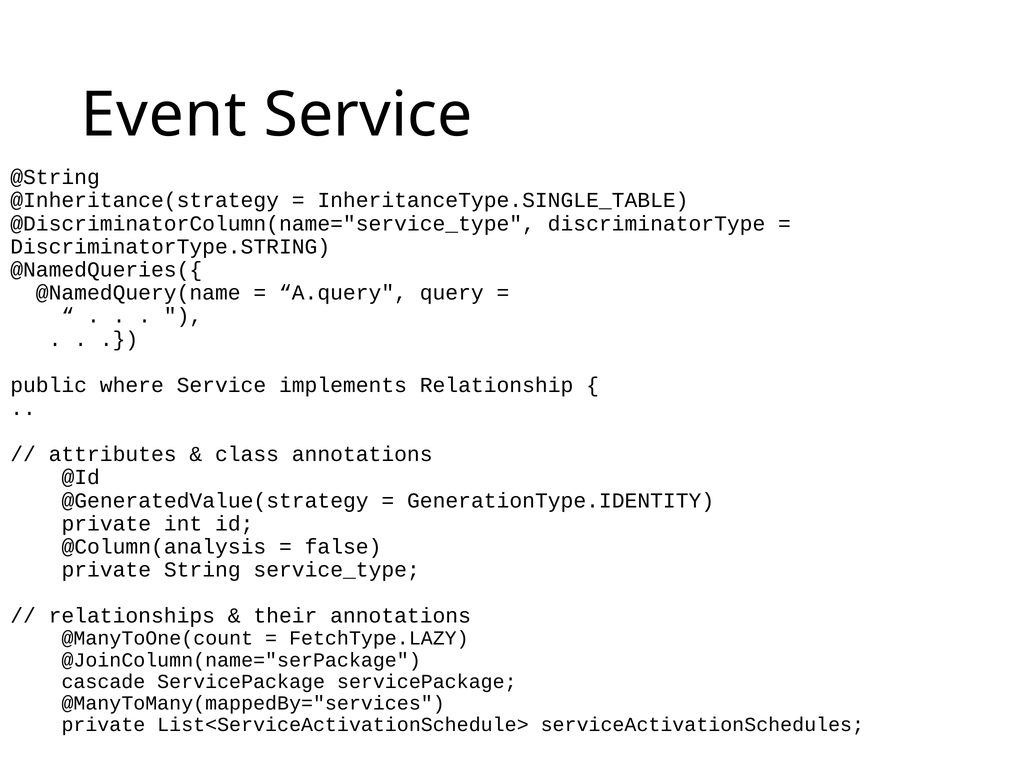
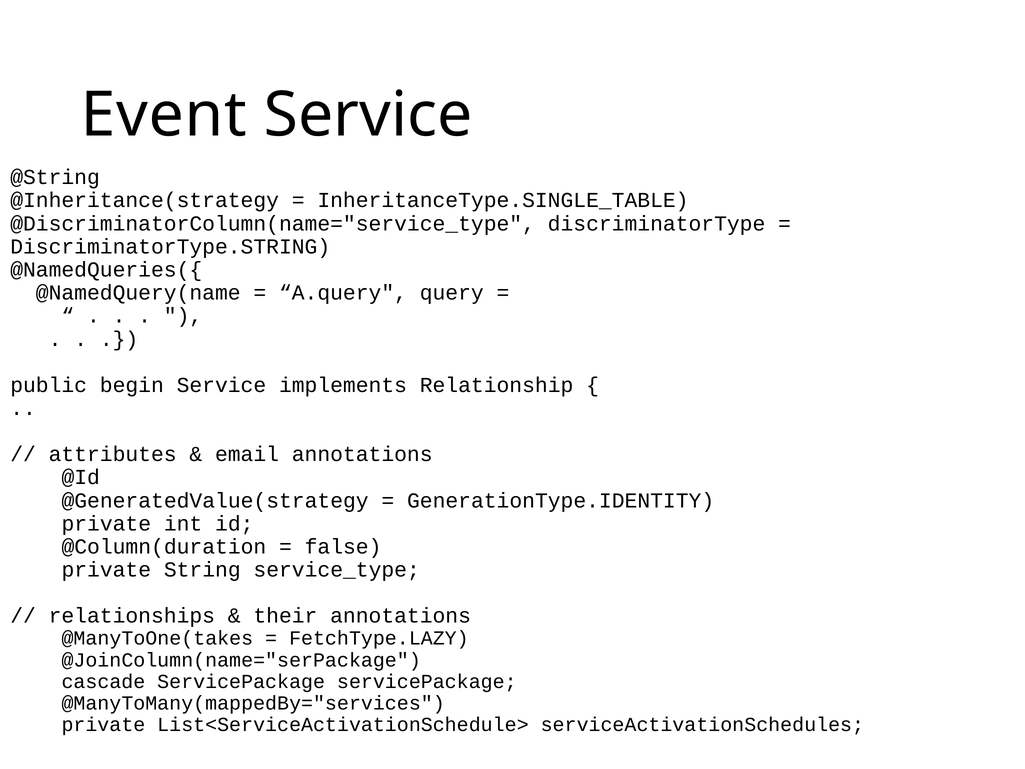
where: where -> begin
class: class -> email
@Column(analysis: @Column(analysis -> @Column(duration
@ManyToOne(count: @ManyToOne(count -> @ManyToOne(takes
